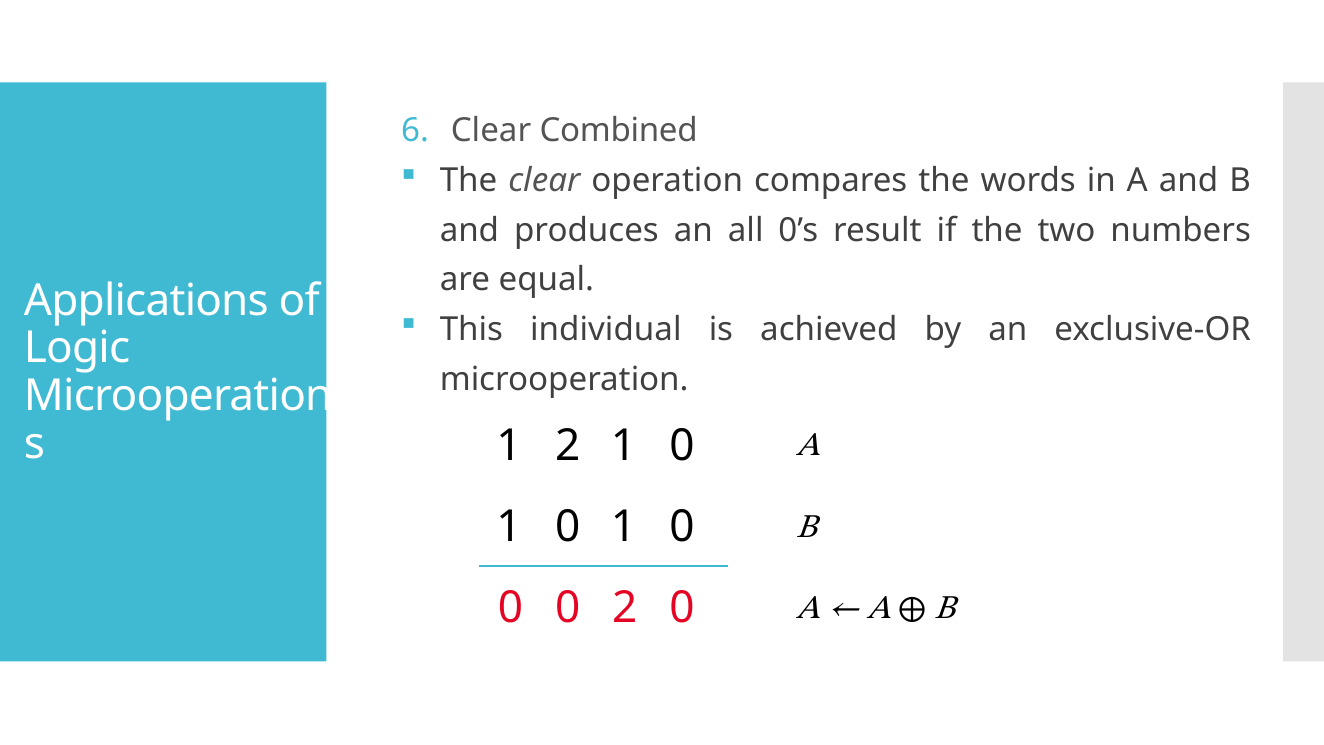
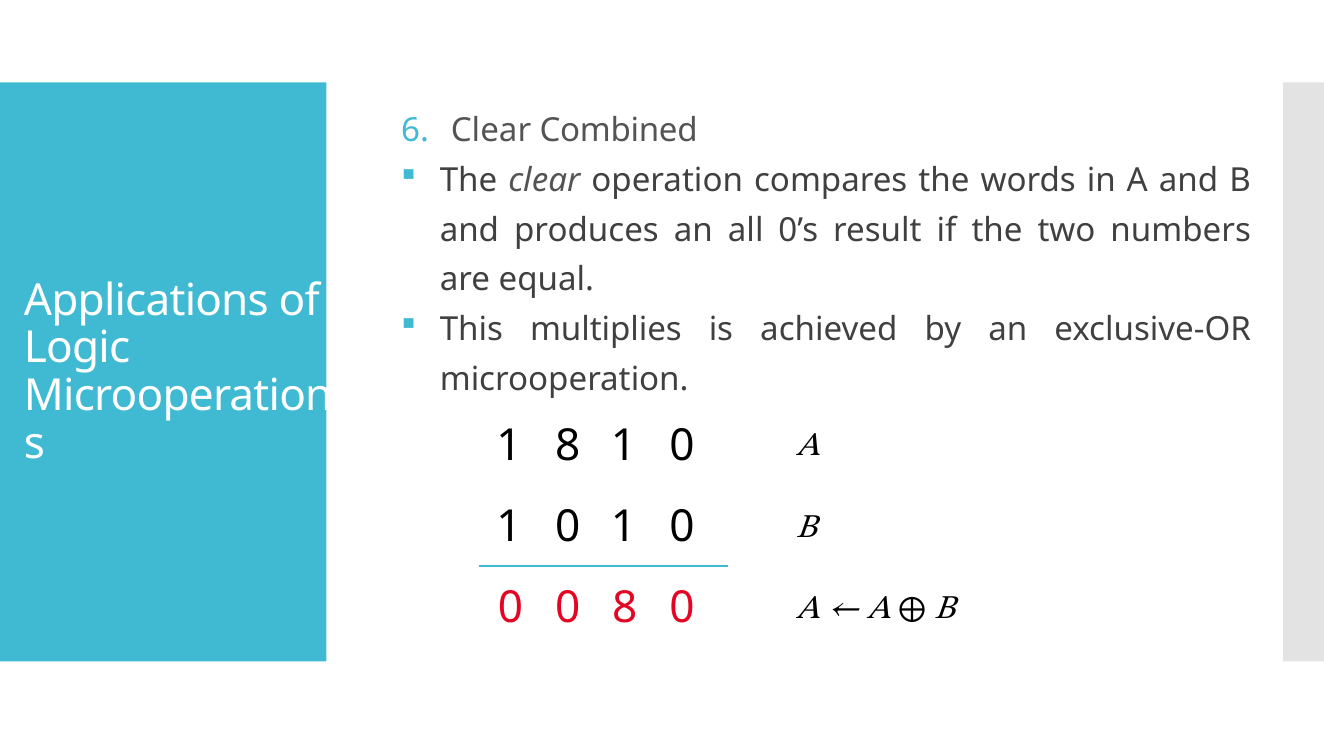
individual: individual -> multiplies
1 2: 2 -> 8
0 2: 2 -> 8
